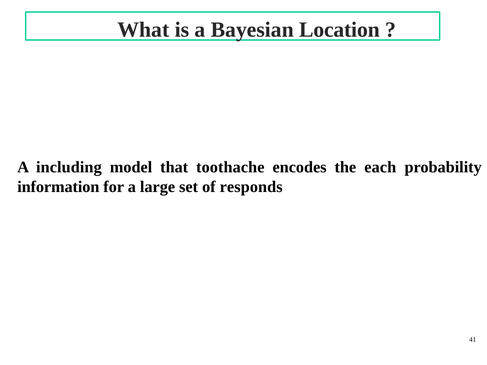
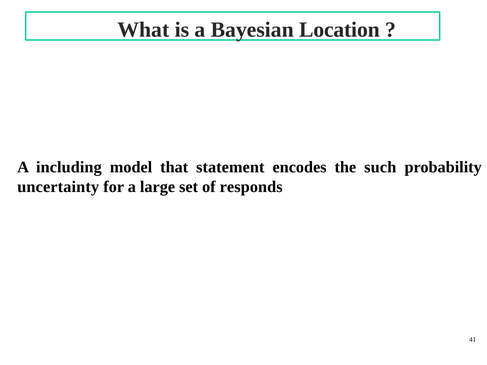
toothache: toothache -> statement
each: each -> such
information: information -> uncertainty
